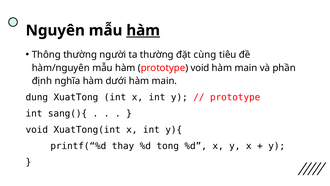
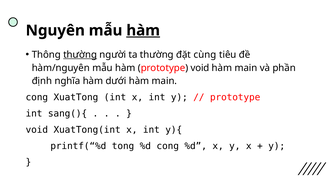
thường at (80, 55) underline: none -> present
dung at (37, 97): dung -> cong
thay: thay -> tong
%d tong: tong -> cong
